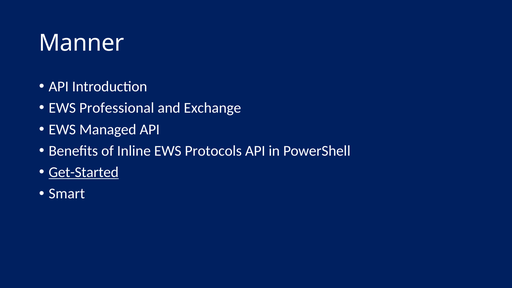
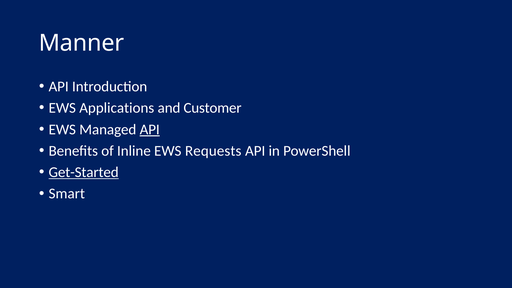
Professional: Professional -> Applications
Exchange: Exchange -> Customer
API at (150, 129) underline: none -> present
Protocols: Protocols -> Requests
